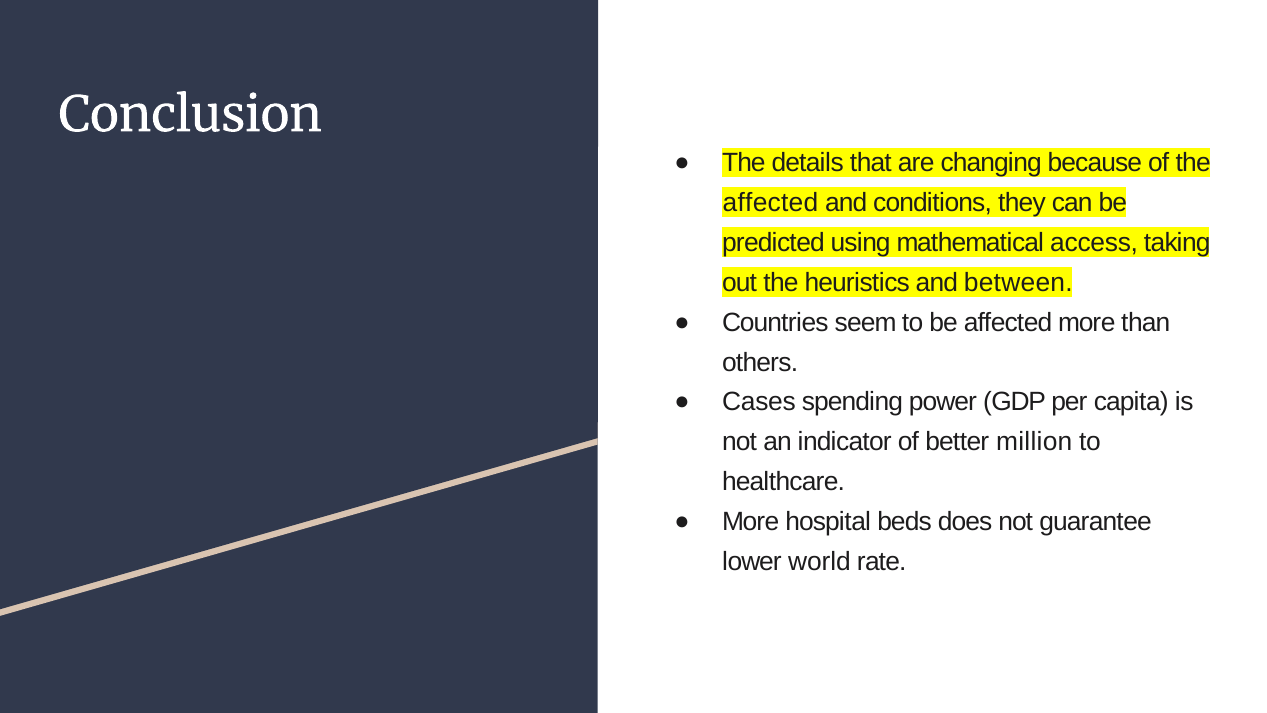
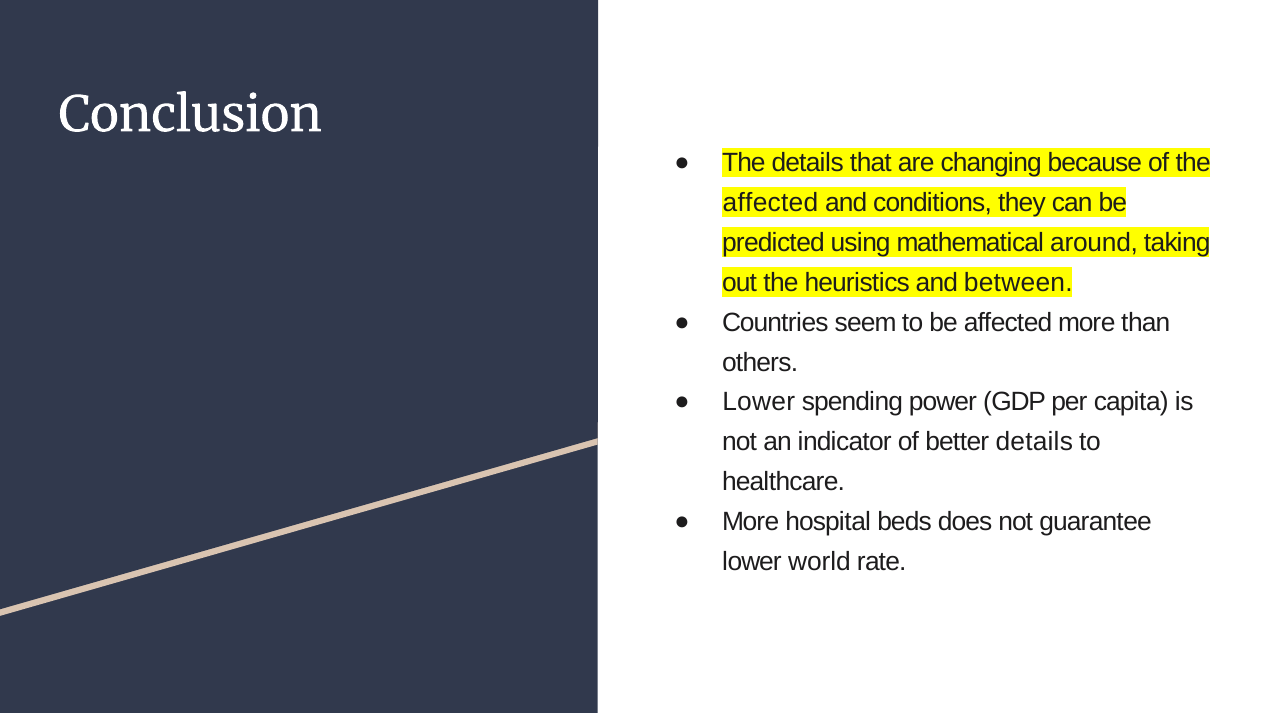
access: access -> around
Cases at (759, 402): Cases -> Lower
better million: million -> details
